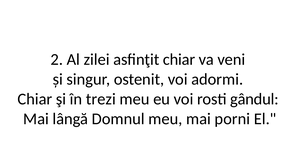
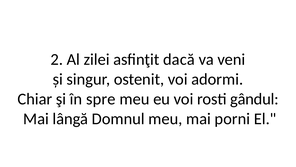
asfinţit chiar: chiar -> dacă
trezi: trezi -> spre
